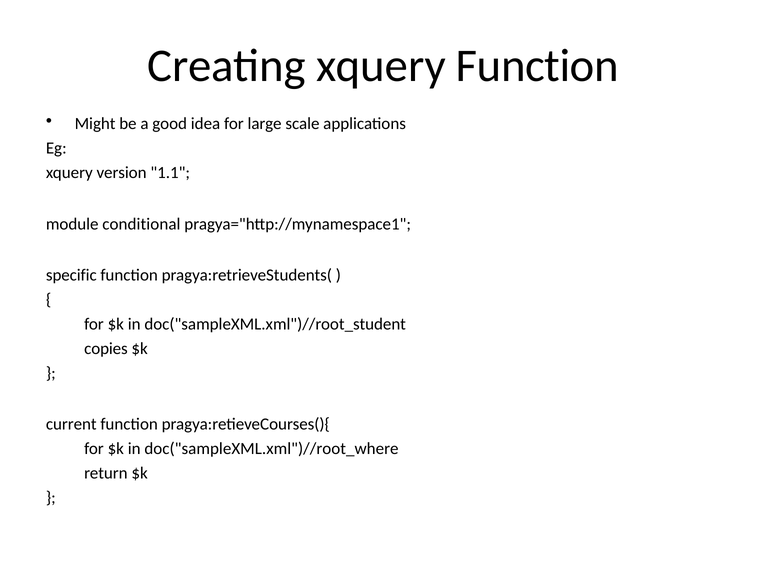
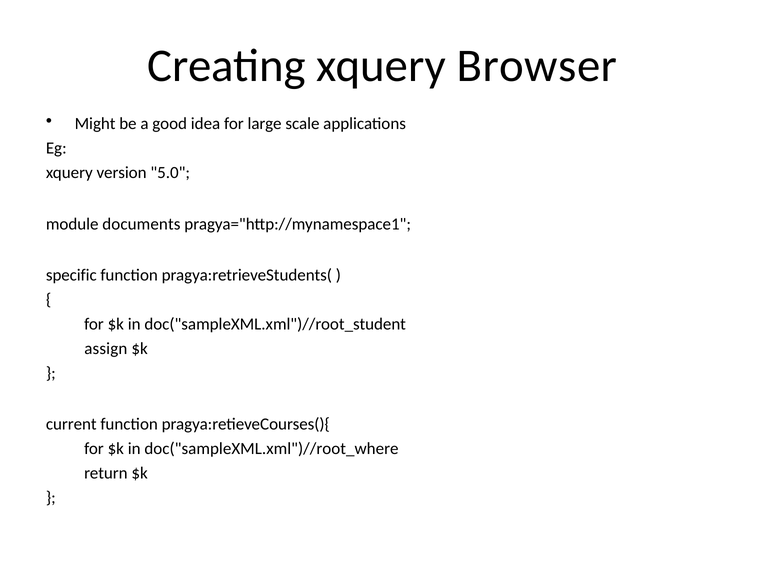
xquery Function: Function -> Browser
1.1: 1.1 -> 5.0
conditional: conditional -> documents
copies: copies -> assign
